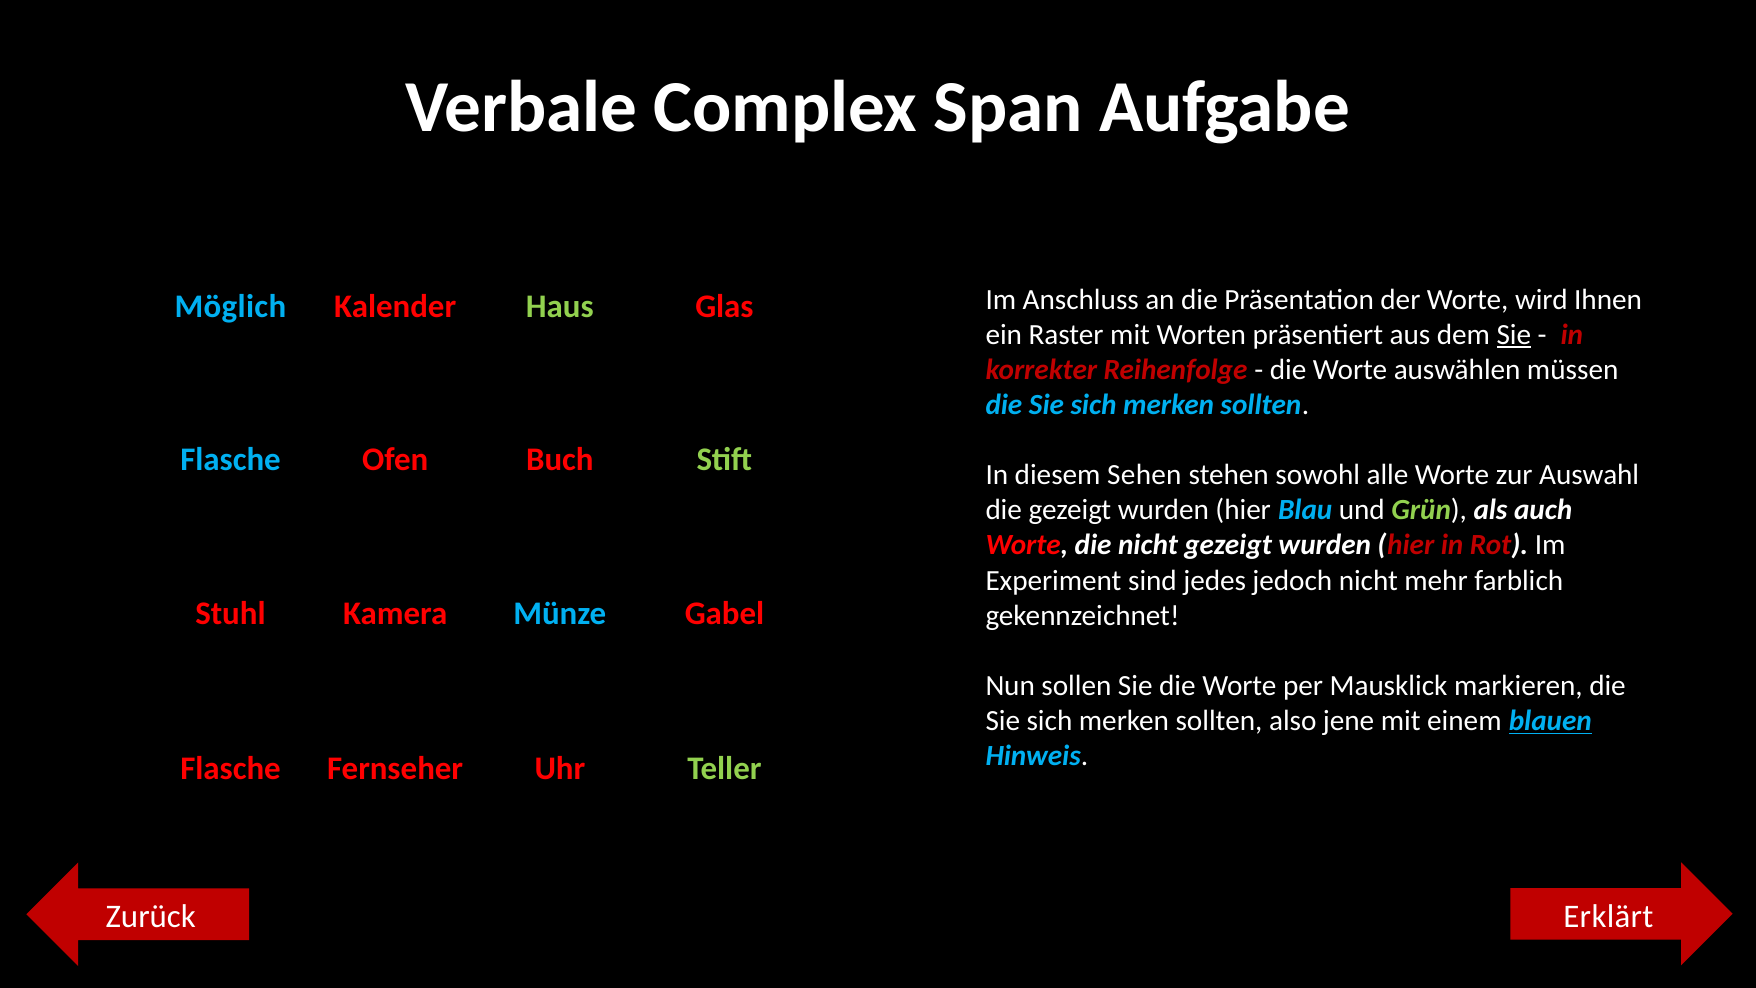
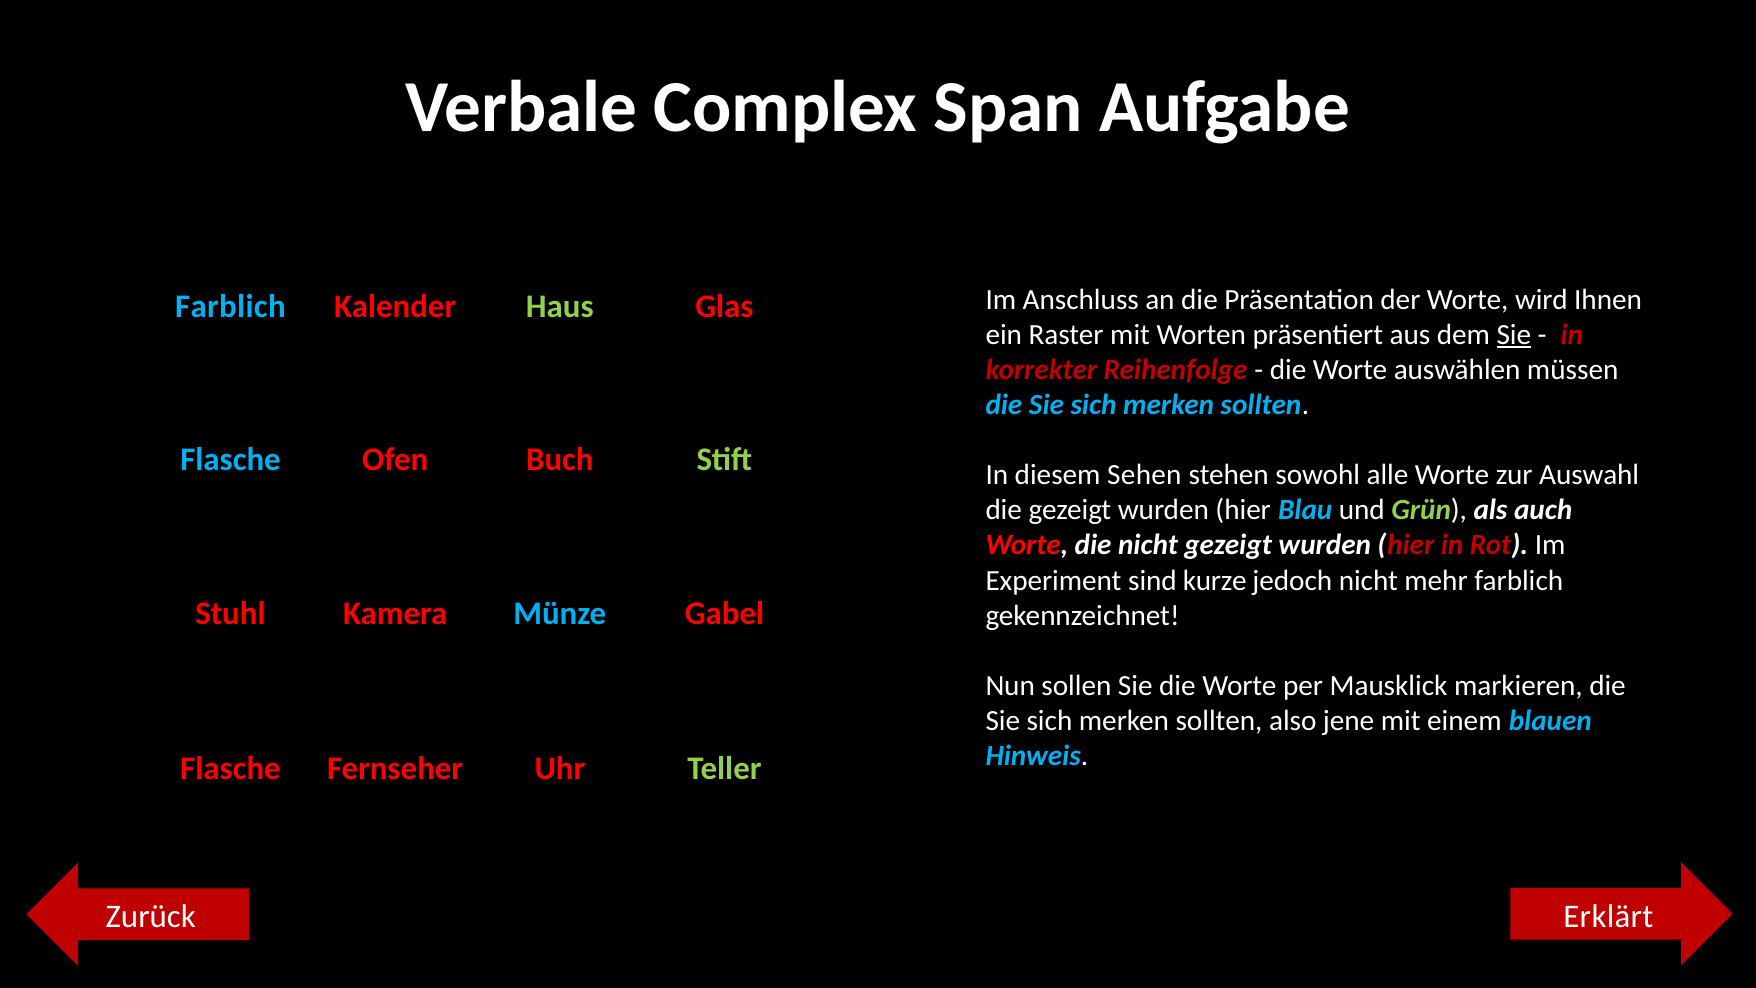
Möglich at (230, 306): Möglich -> Farblich
jedes: jedes -> kurze
blauen underline: present -> none
